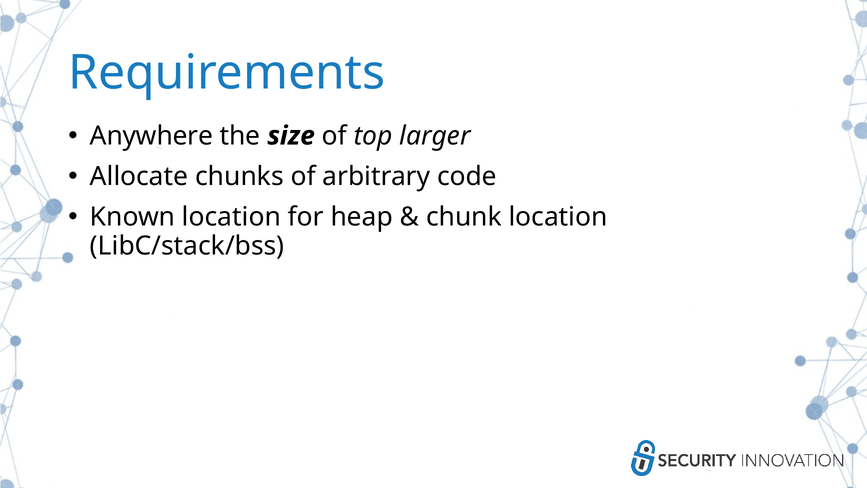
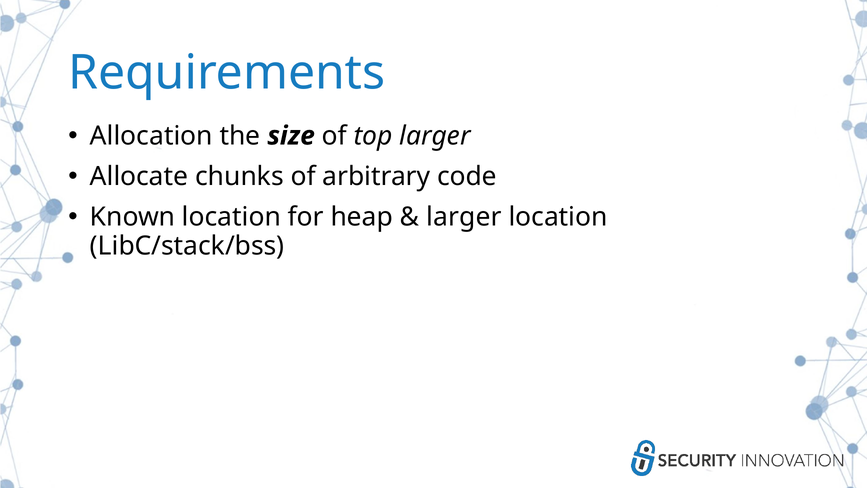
Anywhere: Anywhere -> Allocation
chunk at (464, 217): chunk -> larger
